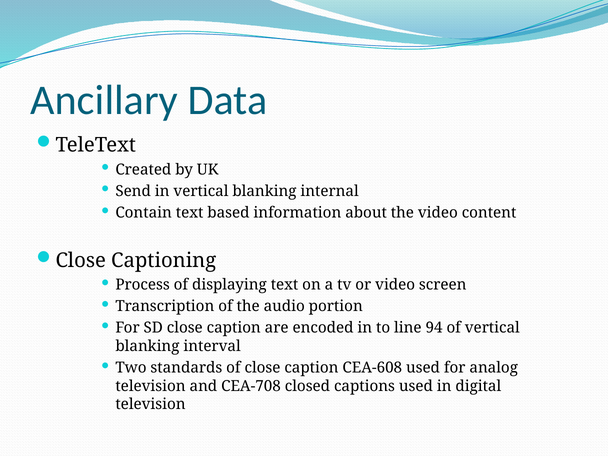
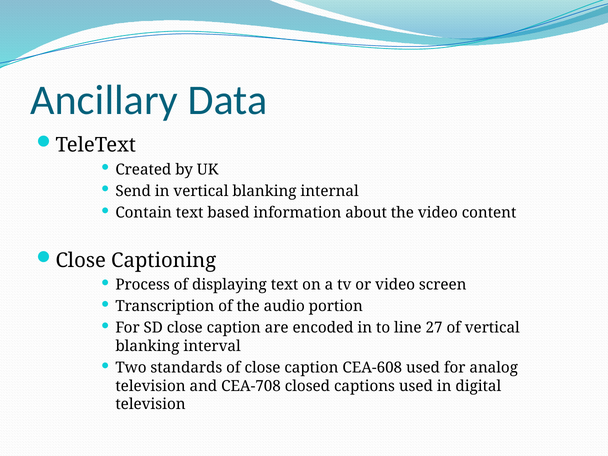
94: 94 -> 27
